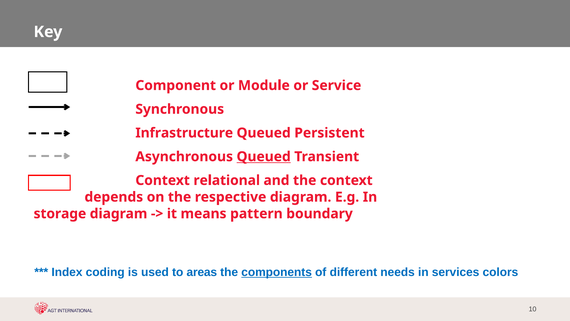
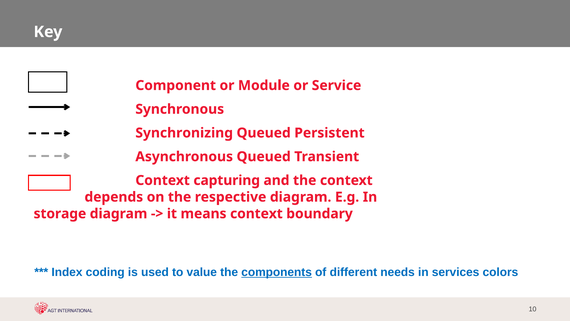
Infrastructure: Infrastructure -> Synchronizing
Queued at (264, 156) underline: present -> none
relational: relational -> capturing
means pattern: pattern -> context
areas: areas -> value
